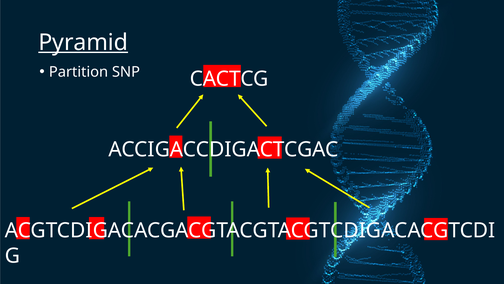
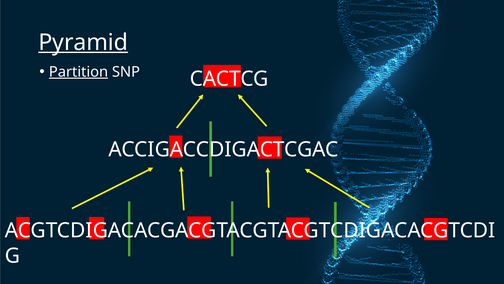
Partition underline: none -> present
